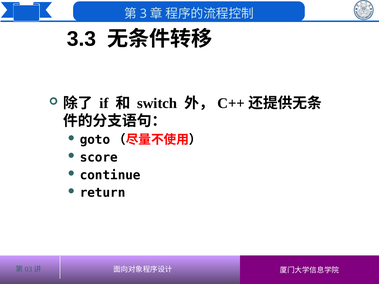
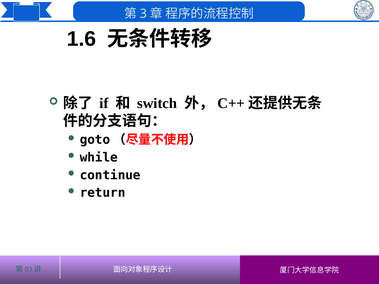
3.3: 3.3 -> 1.6
score: score -> while
